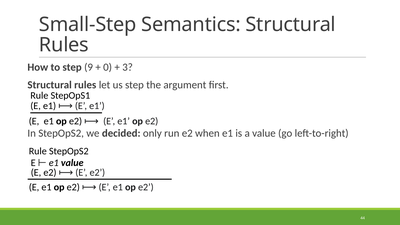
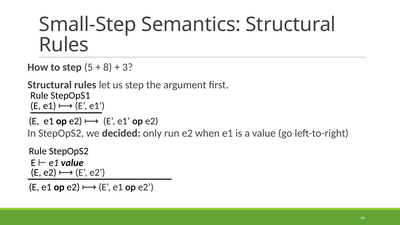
9: 9 -> 5
0: 0 -> 8
